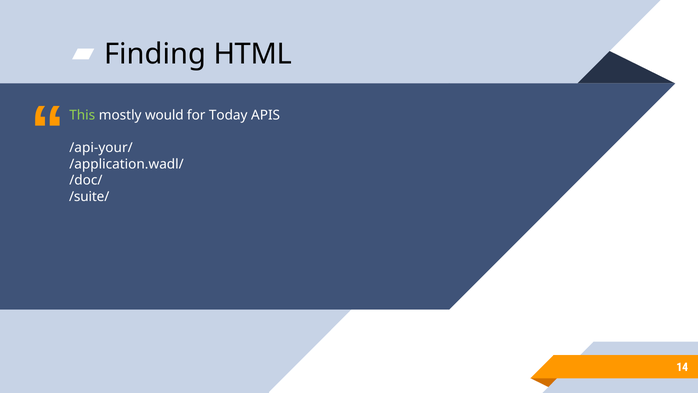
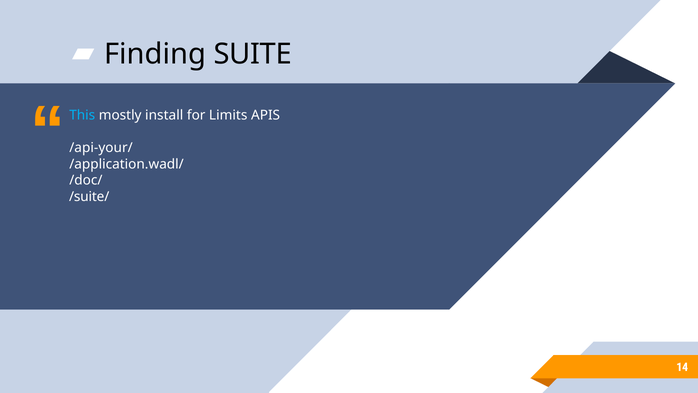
HTML: HTML -> SUITE
This colour: light green -> light blue
would: would -> install
Today: Today -> Limits
